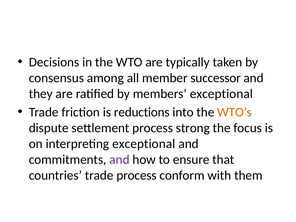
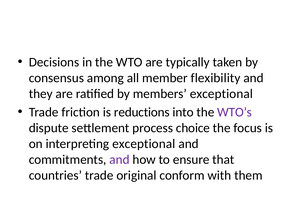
successor: successor -> flexibility
WTO’s colour: orange -> purple
strong: strong -> choice
trade process: process -> original
